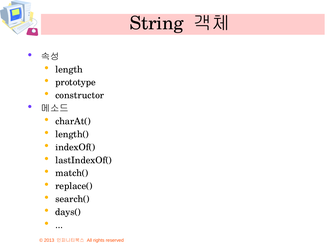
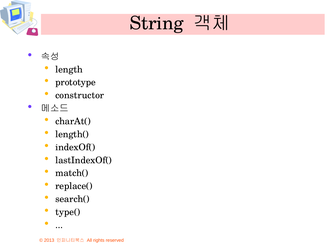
days(: days( -> type(
